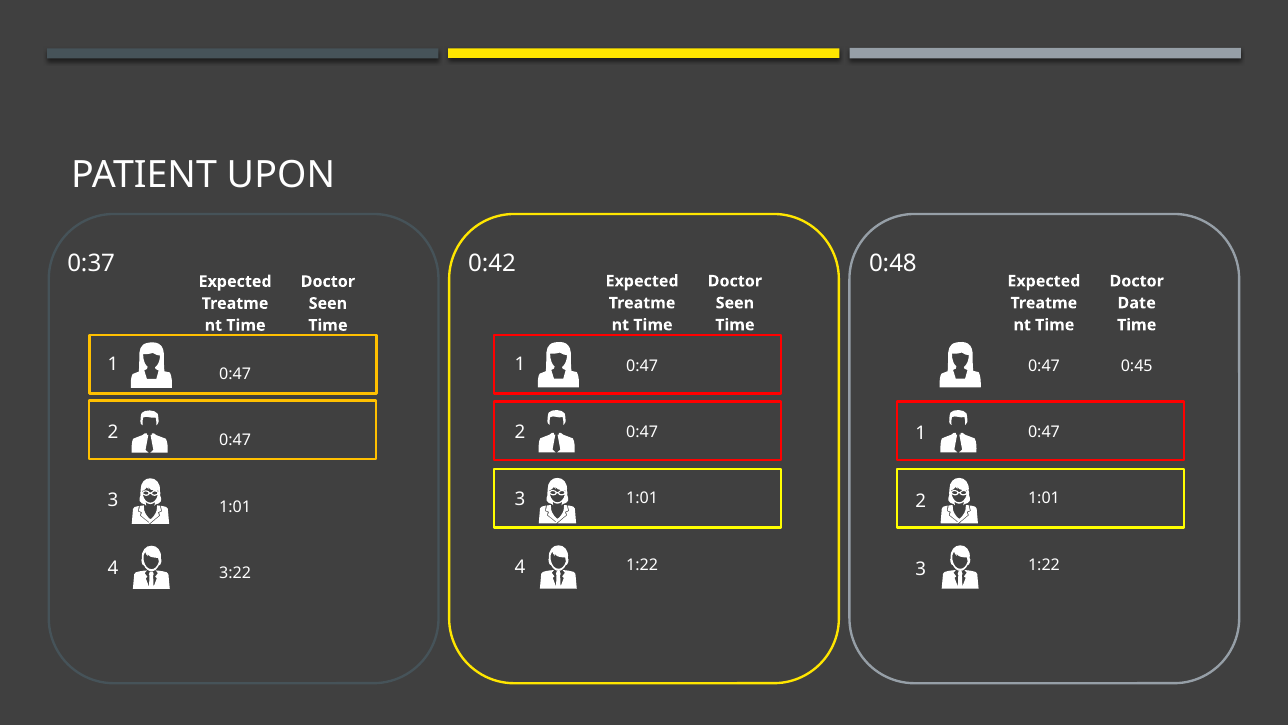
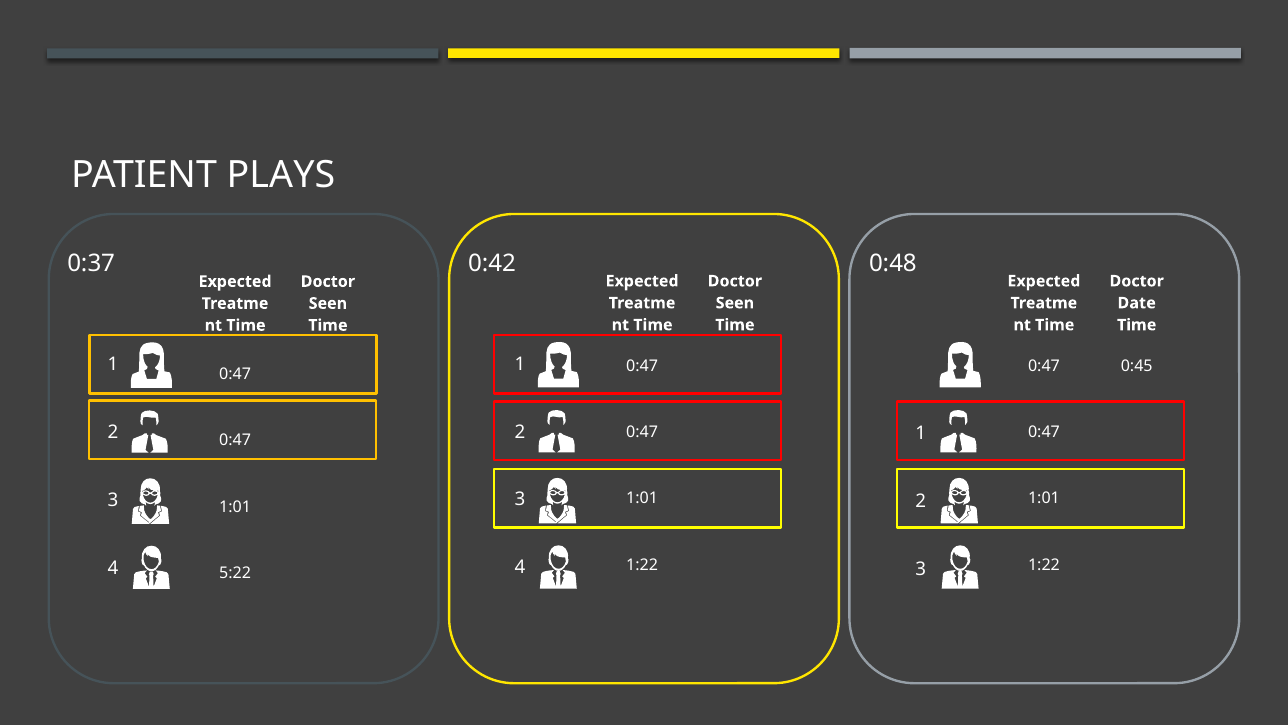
UPON: UPON -> PLAYS
3:22: 3:22 -> 5:22
